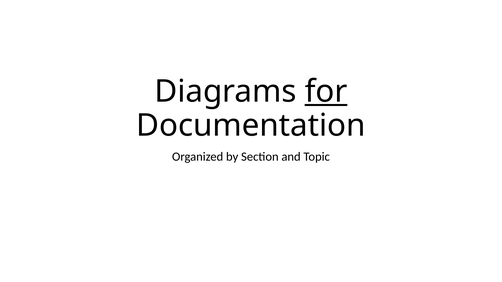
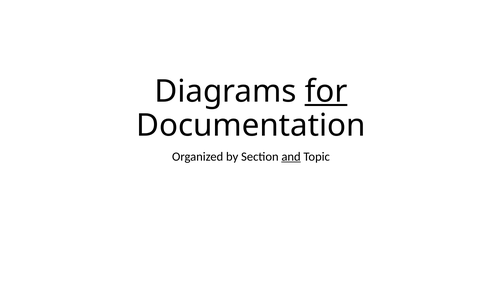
and underline: none -> present
